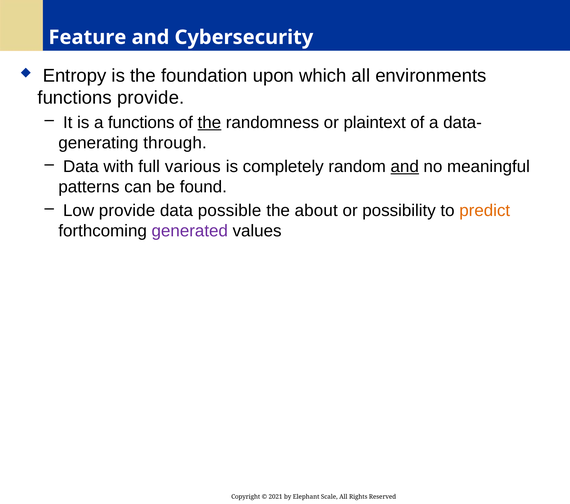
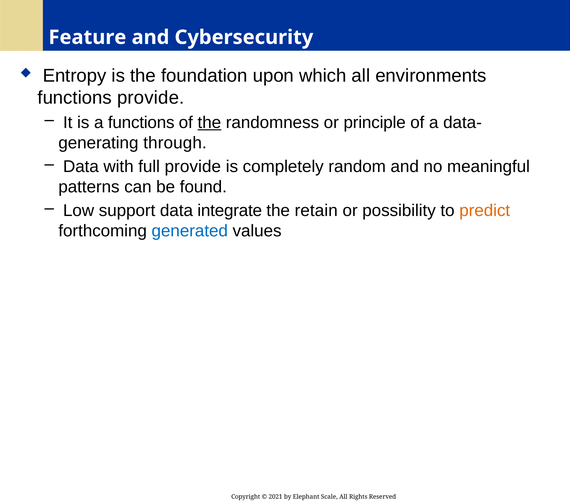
plaintext: plaintext -> principle
full various: various -> provide
and at (405, 167) underline: present -> none
Low provide: provide -> support
possible: possible -> integrate
about: about -> retain
generated colour: purple -> blue
